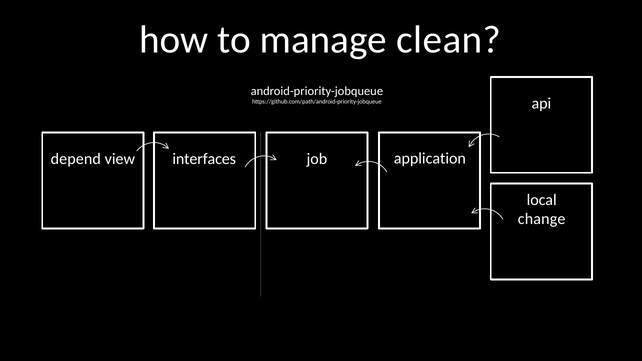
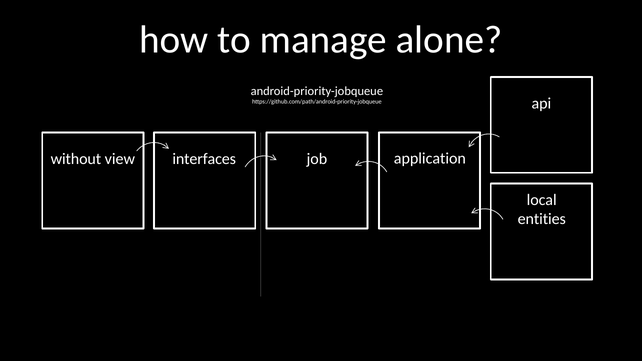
clean: clean -> alone
depend: depend -> without
change: change -> entities
